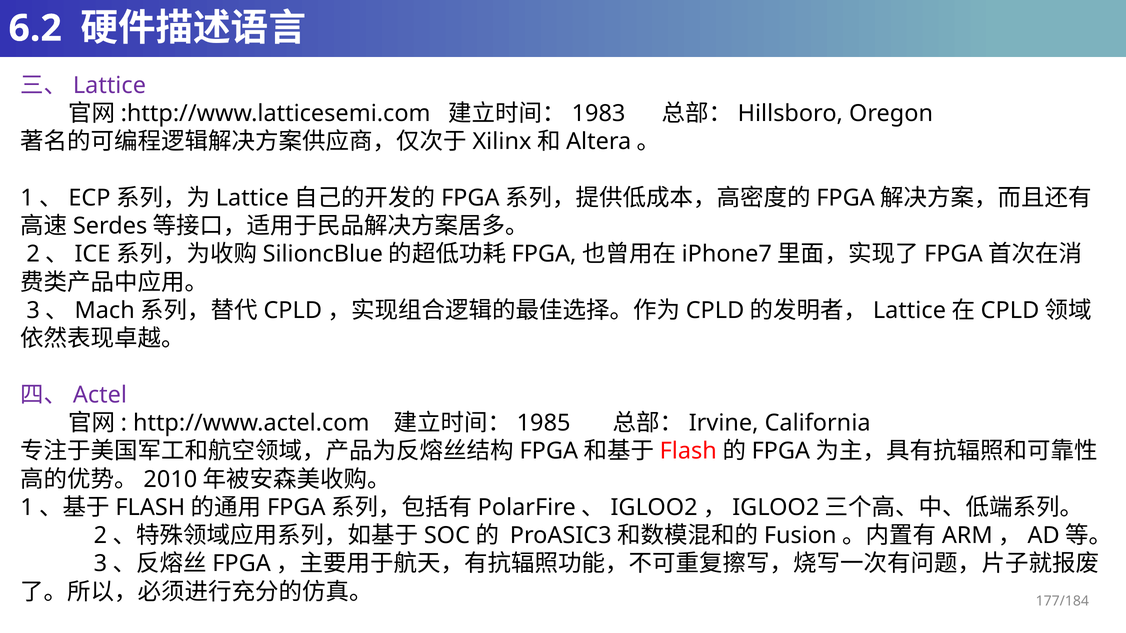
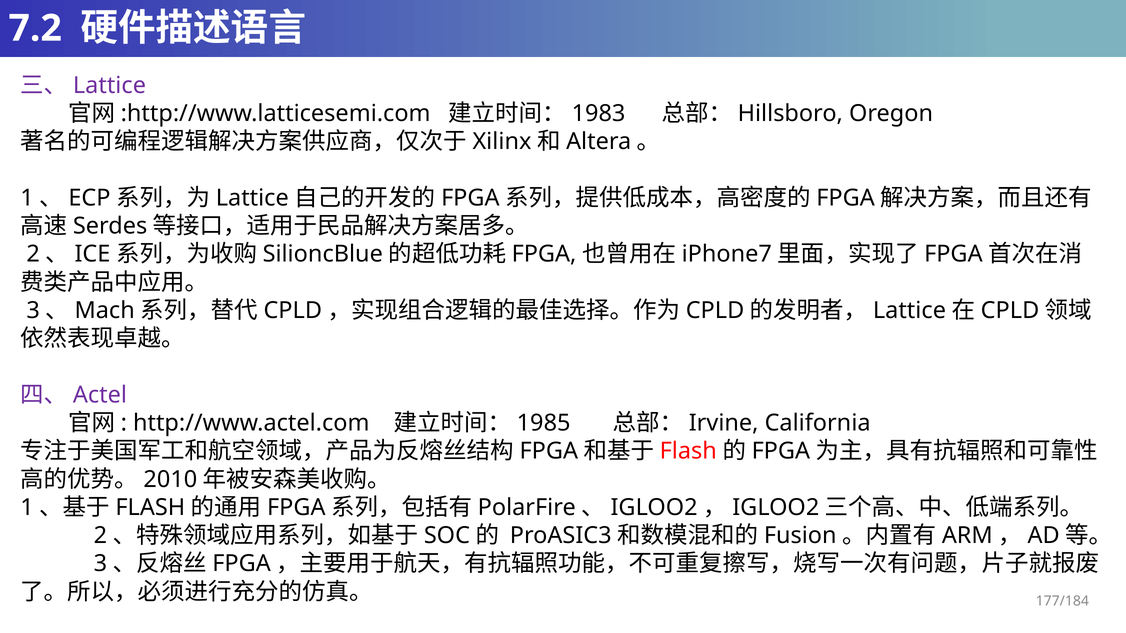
6.2: 6.2 -> 7.2
